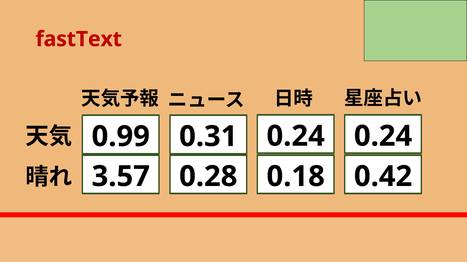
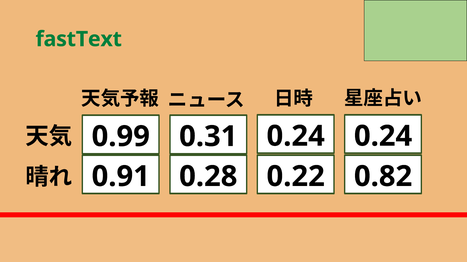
fastText colour: red -> green
3.57: 3.57 -> 0.91
0.18: 0.18 -> 0.22
0.42: 0.42 -> 0.82
